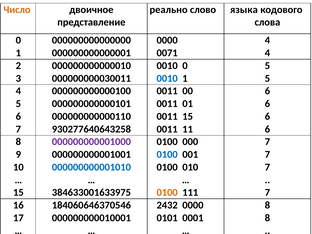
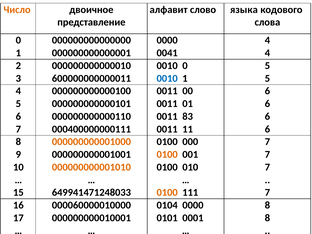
реально: реально -> алфавит
0071: 0071 -> 0041
000000000030011: 000000000030011 -> 600000000000011
0011 15: 15 -> 83
930277640643258: 930277640643258 -> 000400000000111
000000000001000 colour: purple -> orange
0100 at (167, 154) colour: blue -> orange
000000000001010 colour: blue -> orange
384633001633975: 384633001633975 -> 649941471248033
184060646370546: 184060646370546 -> 000060000010000
2432: 2432 -> 0104
